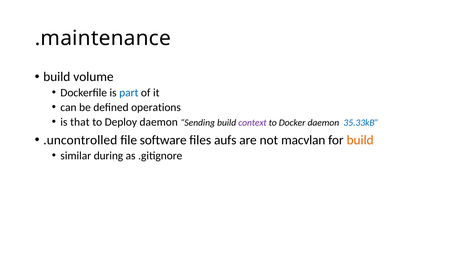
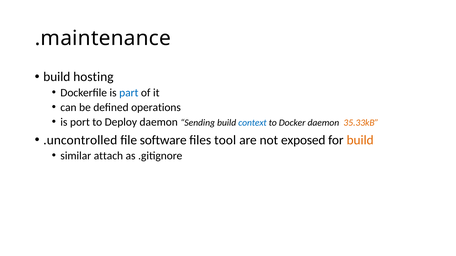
volume: volume -> hosting
that: that -> port
context colour: purple -> blue
35.33kB colour: blue -> orange
aufs: aufs -> tool
macvlan: macvlan -> exposed
during: during -> attach
